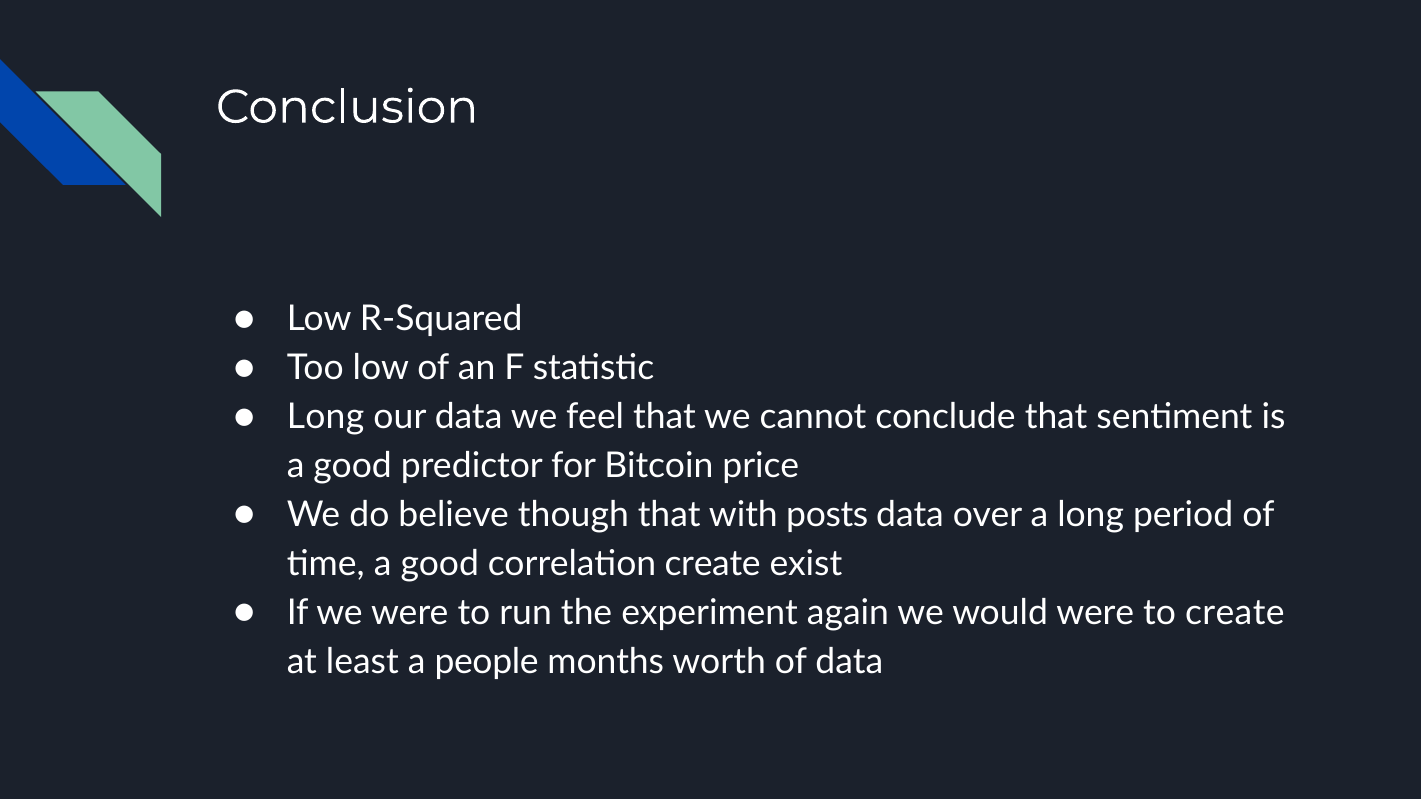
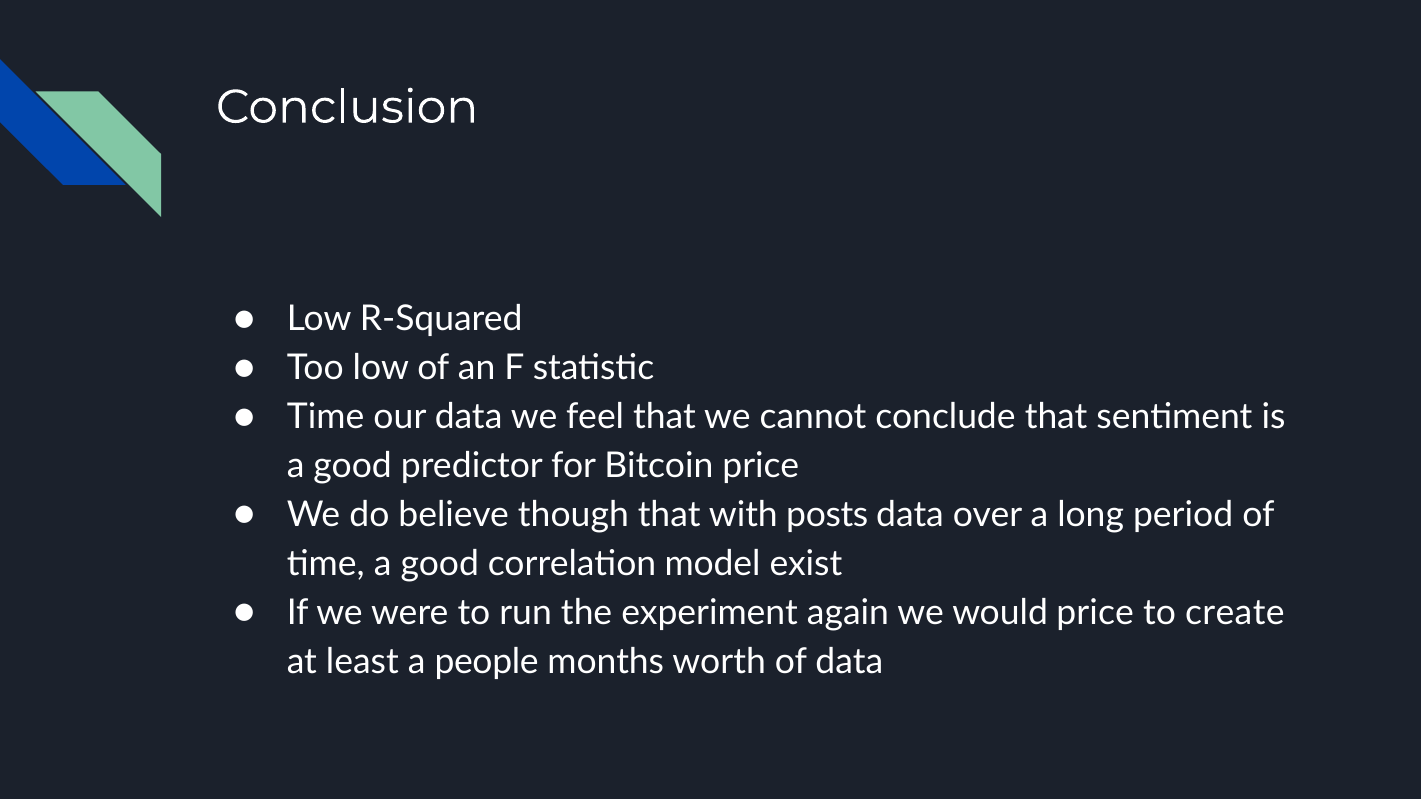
Long at (326, 417): Long -> Time
correlation create: create -> model
would were: were -> price
